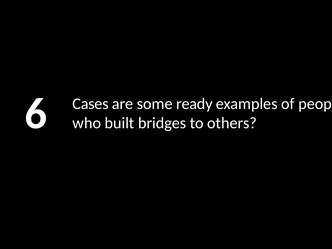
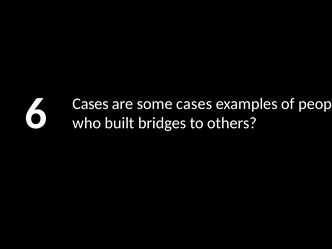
some ready: ready -> cases
